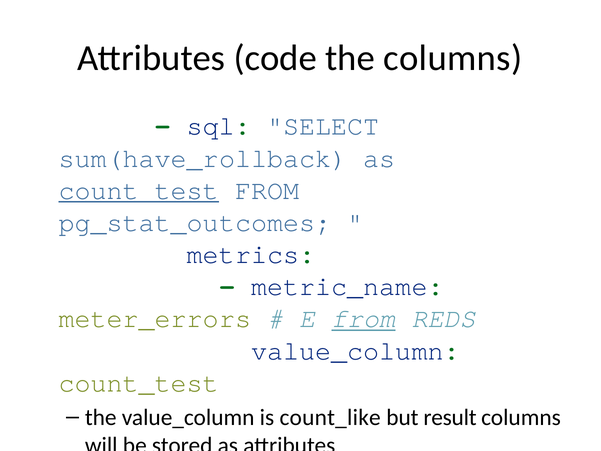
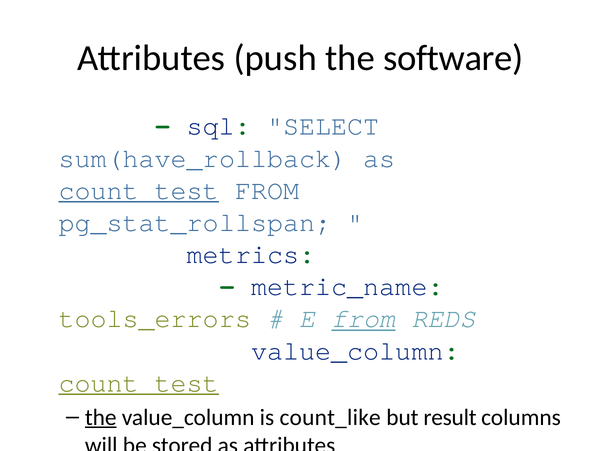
code: code -> push
the columns: columns -> software
pg_stat_outcomes: pg_stat_outcomes -> pg_stat_rollspan
meter_errors: meter_errors -> tools_errors
count_test at (139, 383) underline: none -> present
the at (101, 417) underline: none -> present
